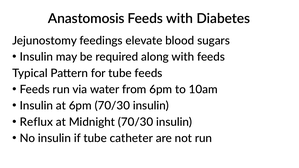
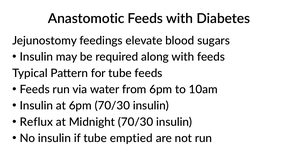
Anastomosis: Anastomosis -> Anastomotic
catheter: catheter -> emptied
